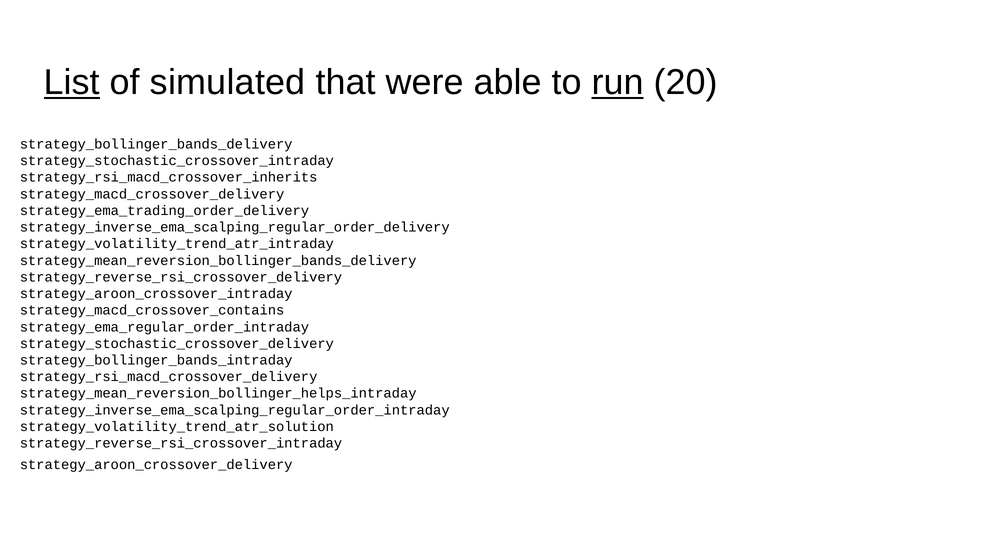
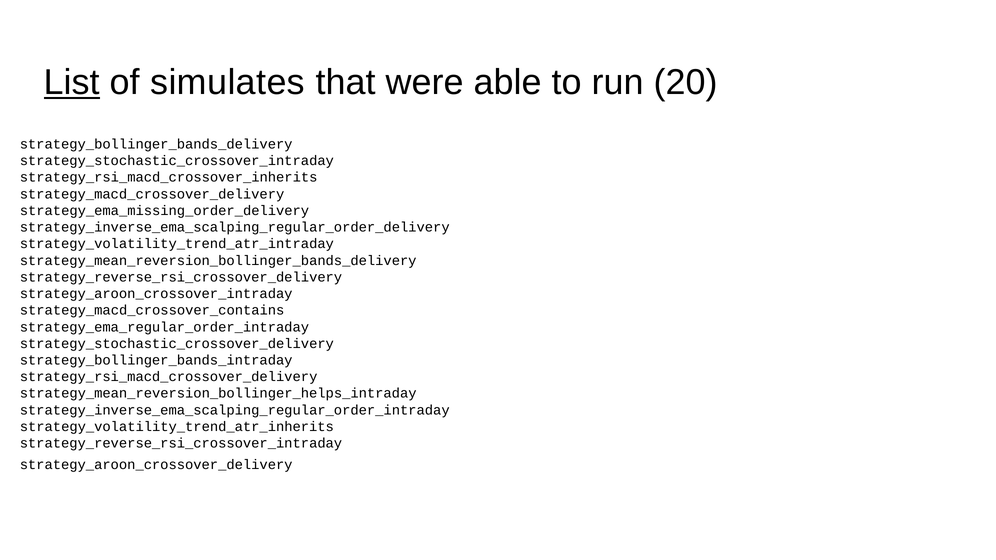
simulated: simulated -> simulates
run underline: present -> none
strategy_ema_trading_order_delivery: strategy_ema_trading_order_delivery -> strategy_ema_missing_order_delivery
strategy_volatility_trend_atr_solution: strategy_volatility_trend_atr_solution -> strategy_volatility_trend_atr_inherits
